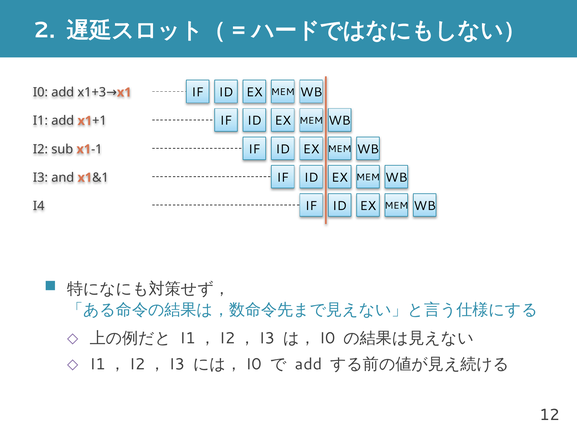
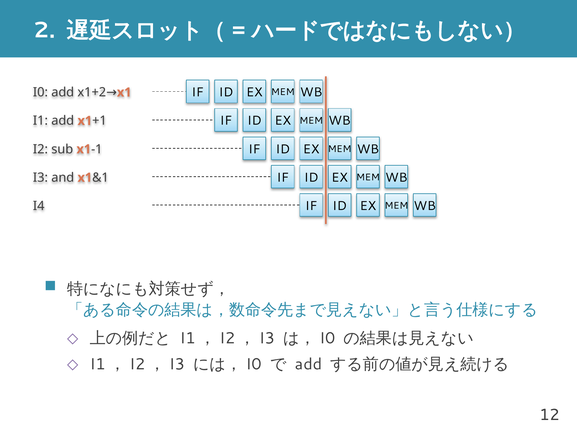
x1+3: x1+3 -> x1+2
